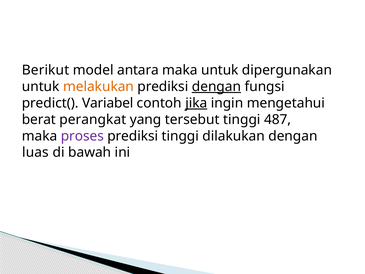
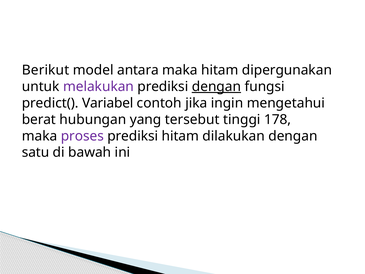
maka untuk: untuk -> hitam
melakukan colour: orange -> purple
jika underline: present -> none
perangkat: perangkat -> hubungan
487: 487 -> 178
prediksi tinggi: tinggi -> hitam
luas: luas -> satu
